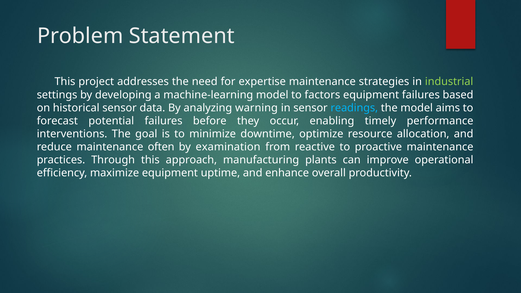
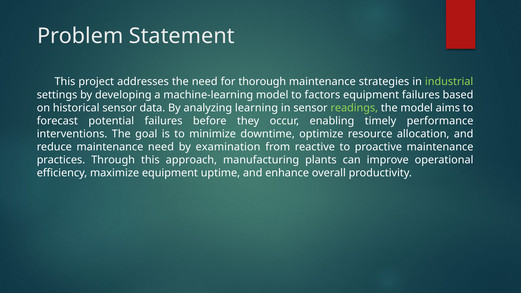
expertise: expertise -> thorough
warning: warning -> learning
readings colour: light blue -> light green
maintenance often: often -> need
